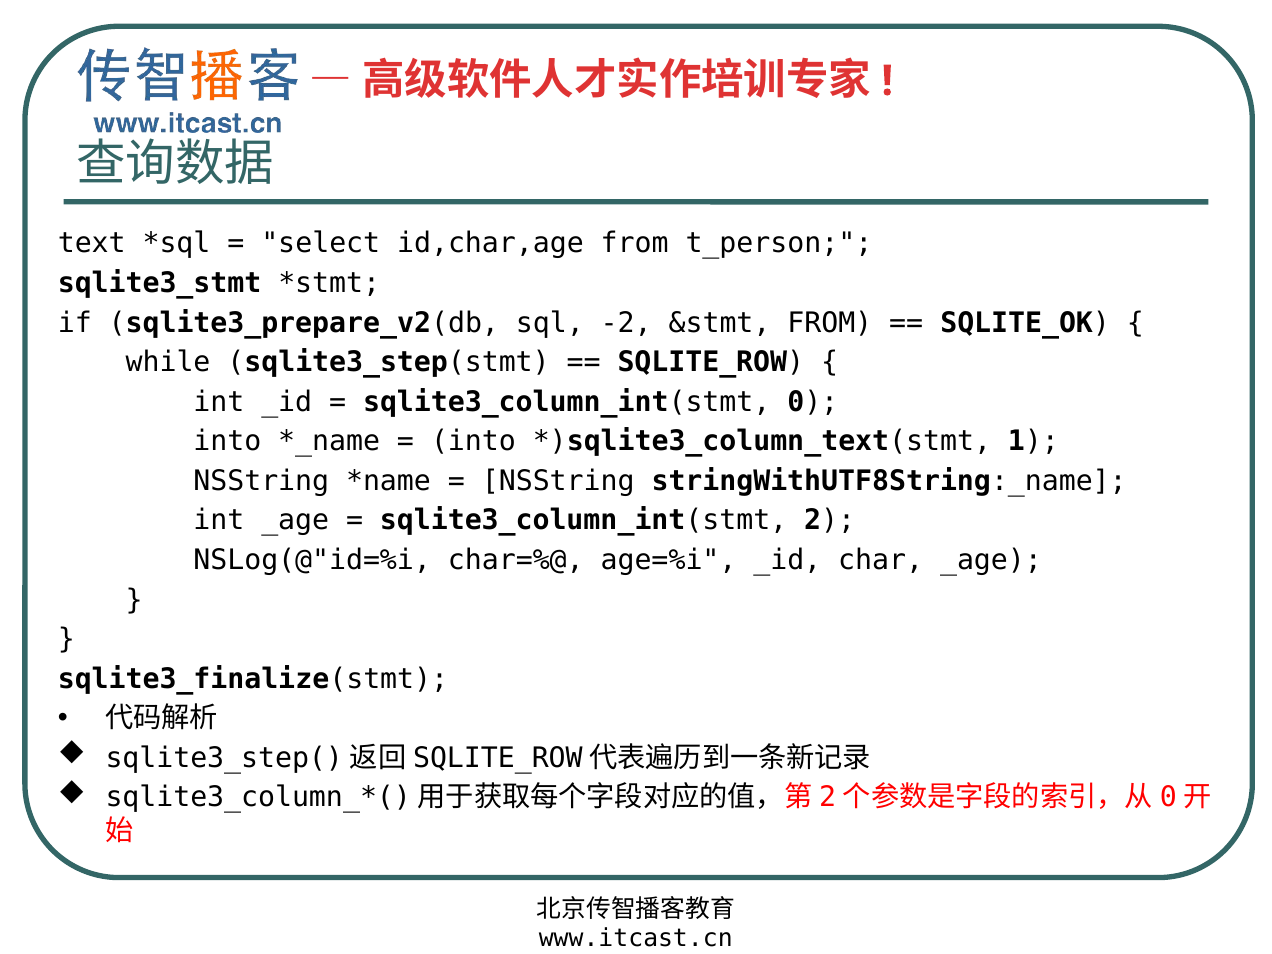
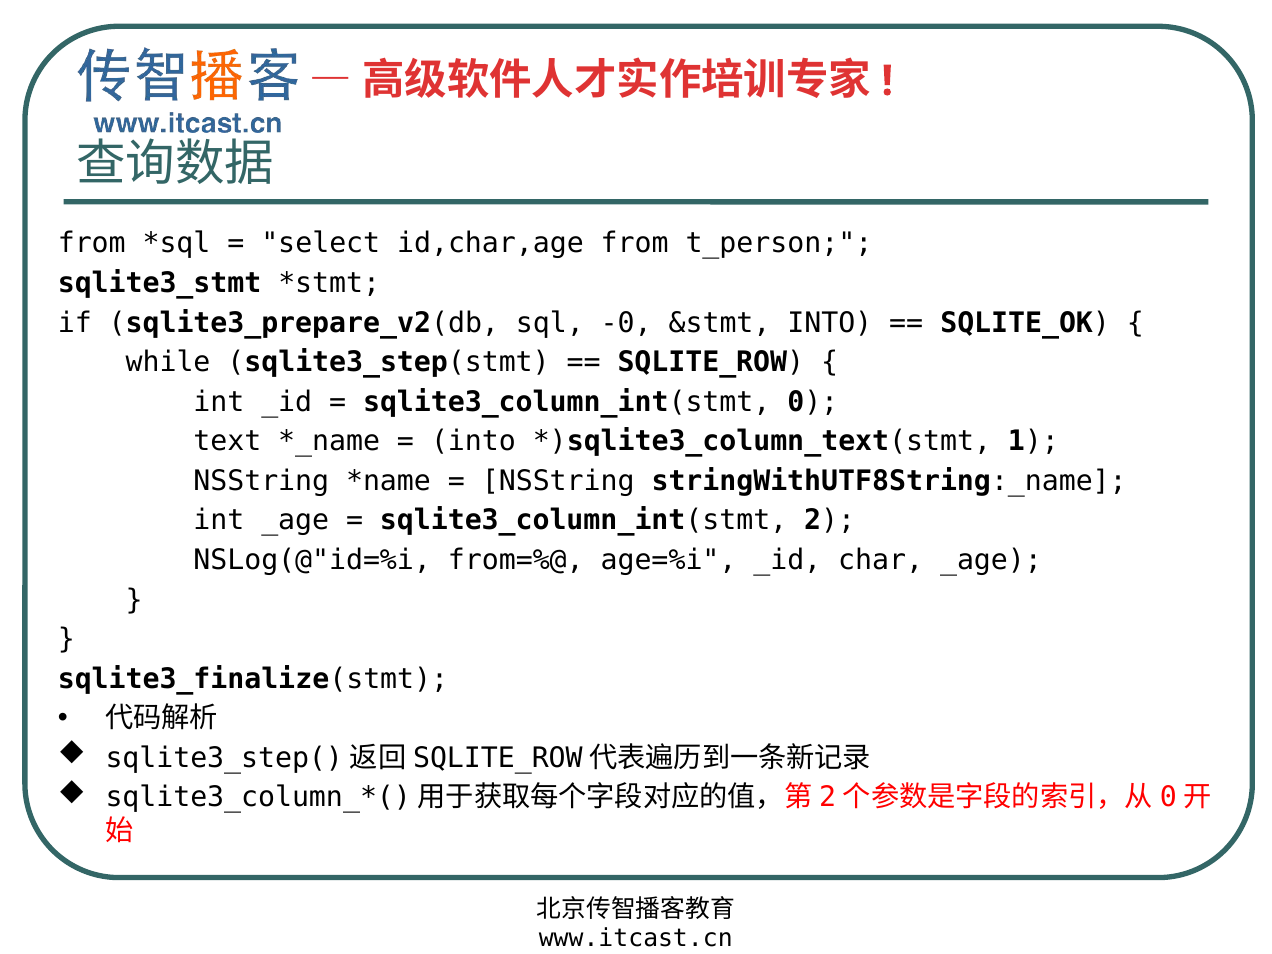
text at (92, 244): text -> from
-2: -2 -> -0
&stmt FROM: FROM -> INTO
into at (227, 441): into -> text
char=%@: char=%@ -> from=%@
